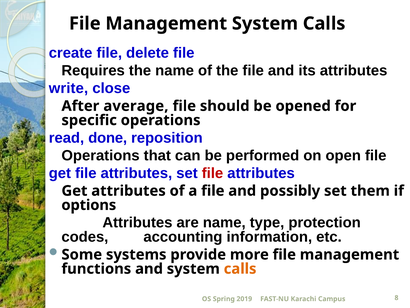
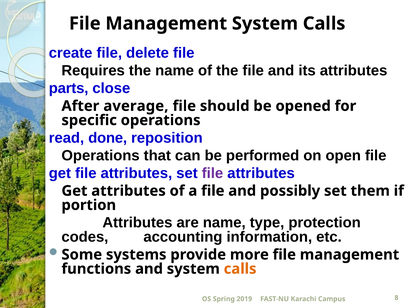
write: write -> parts
file at (213, 173) colour: red -> purple
options: options -> portion
